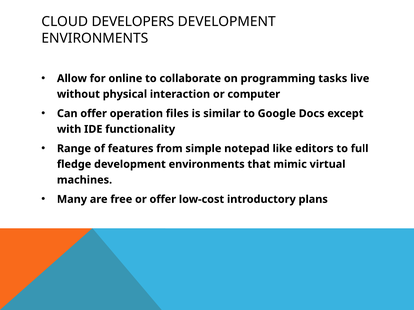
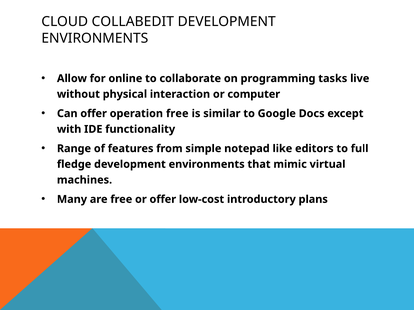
DEVELOPERS: DEVELOPERS -> COLLABEDIT
operation files: files -> free
